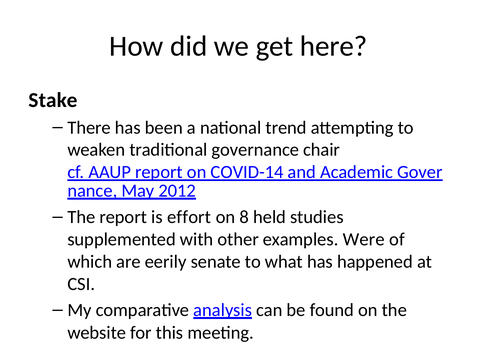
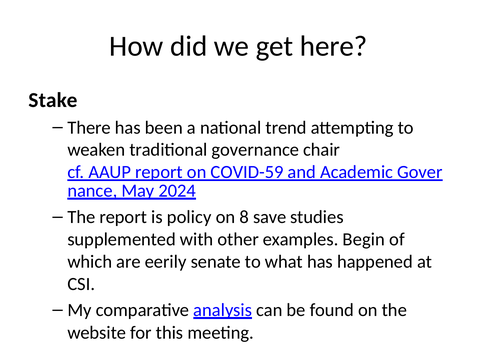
COVID-14: COVID-14 -> COVID-59
2012: 2012 -> 2024
effort: effort -> policy
held: held -> save
Were: Were -> Begin
